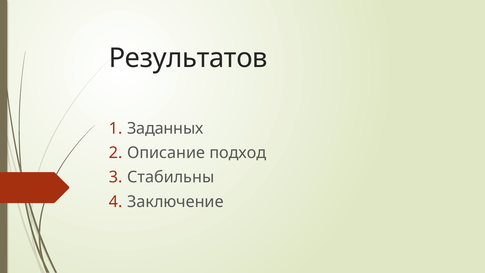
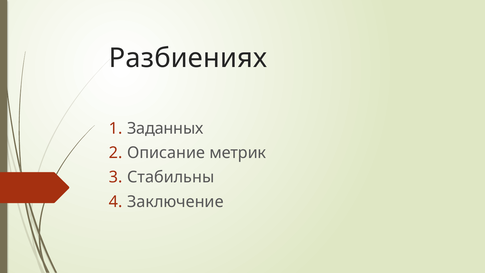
Результатов: Результатов -> Разбиениях
подход: подход -> метрик
